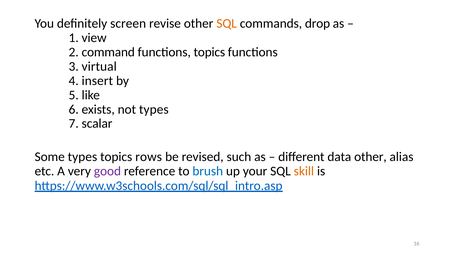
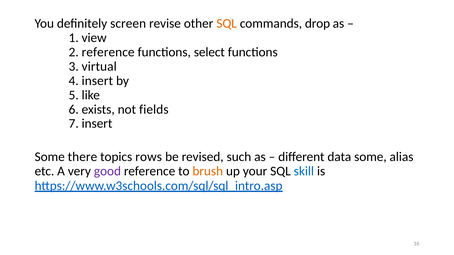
2 command: command -> reference
functions topics: topics -> select
not types: types -> fields
7 scalar: scalar -> insert
Some types: types -> there
data other: other -> some
brush colour: blue -> orange
skill colour: orange -> blue
